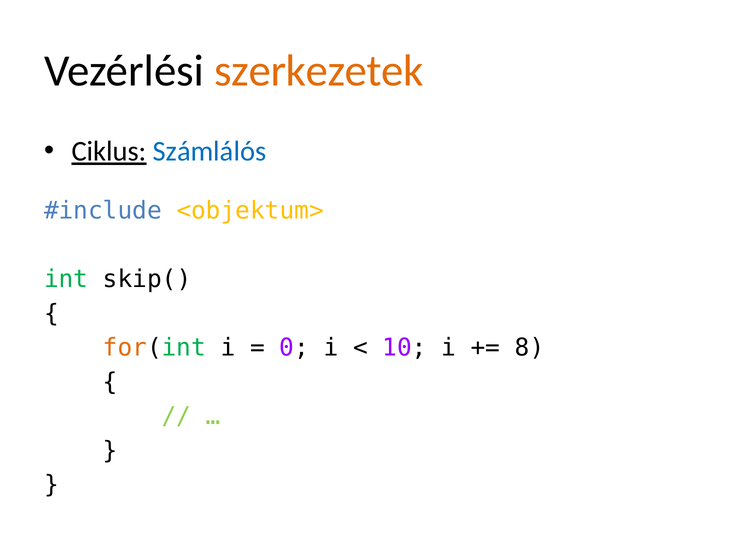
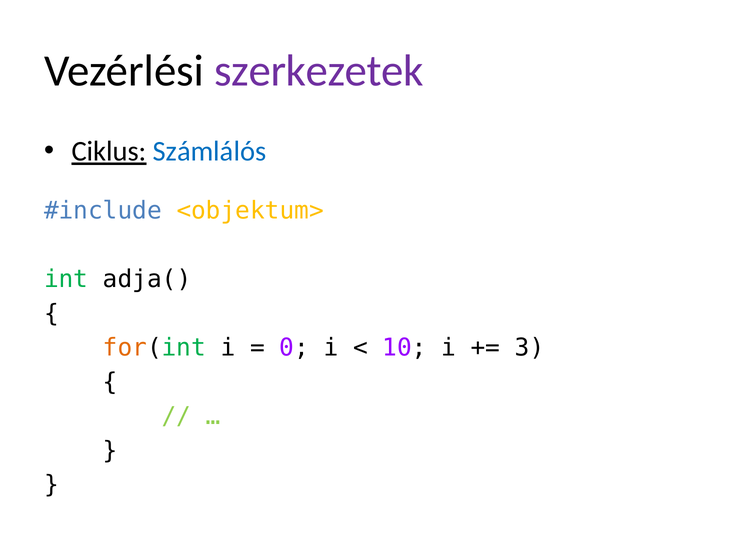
szerkezetek colour: orange -> purple
skip(: skip( -> adja(
8: 8 -> 3
